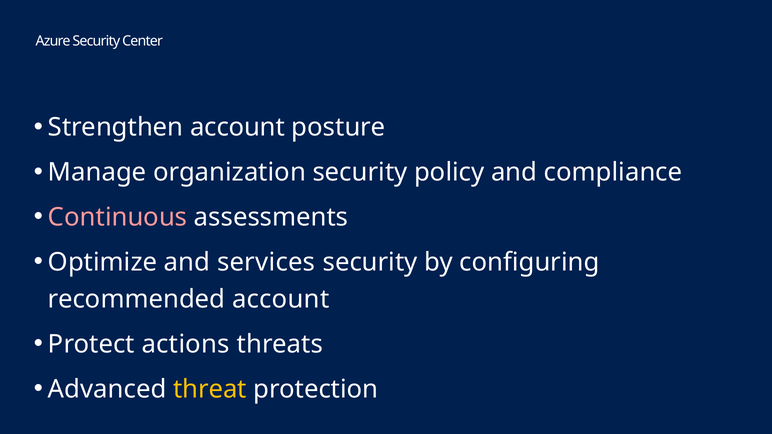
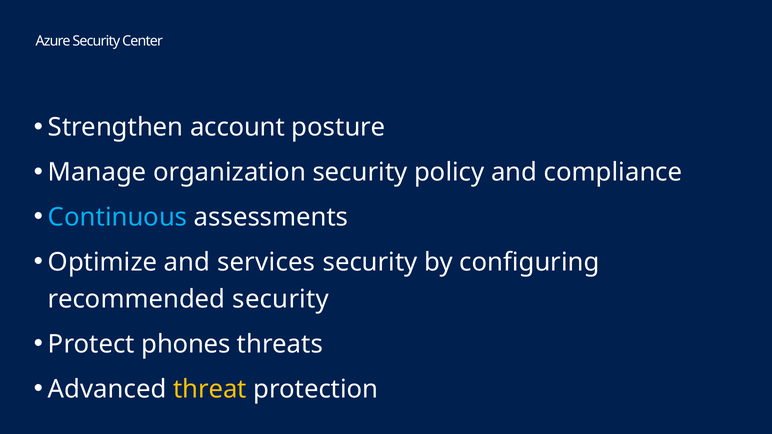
Continuous colour: pink -> light blue
recommended account: account -> security
actions: actions -> phones
